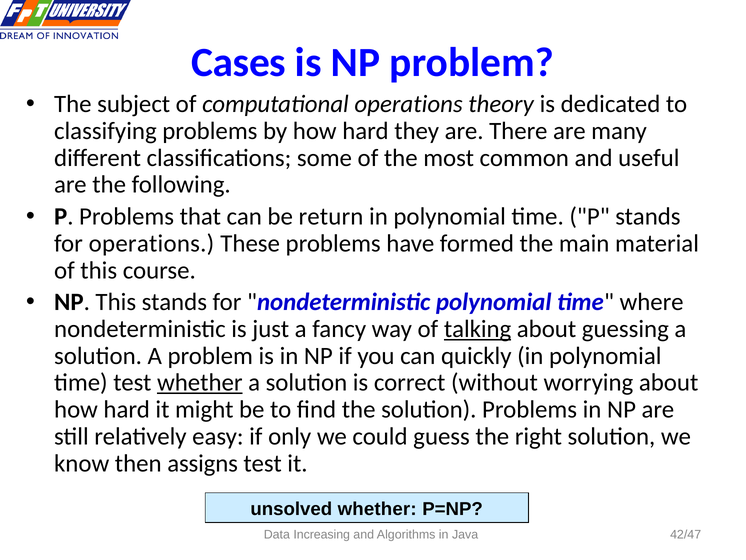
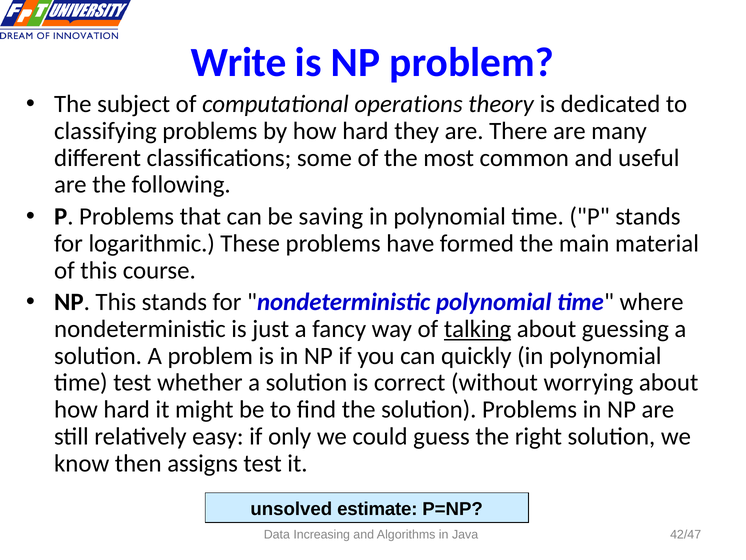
Cases: Cases -> Write
return: return -> saving
for operations: operations -> logarithmic
whether at (200, 382) underline: present -> none
unsolved whether: whether -> estimate
